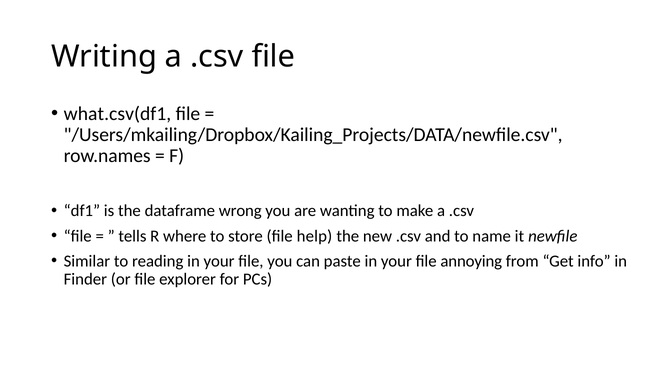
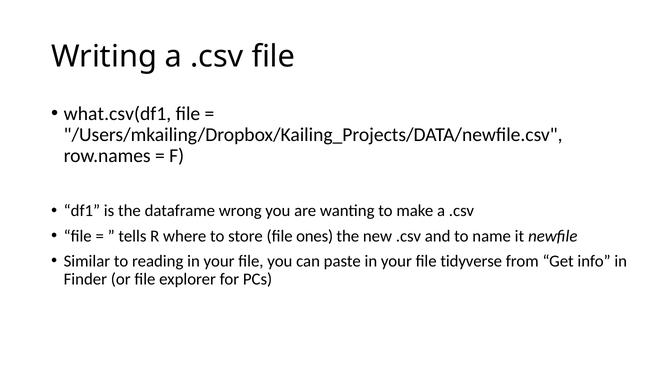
help: help -> ones
annoying: annoying -> tidyverse
